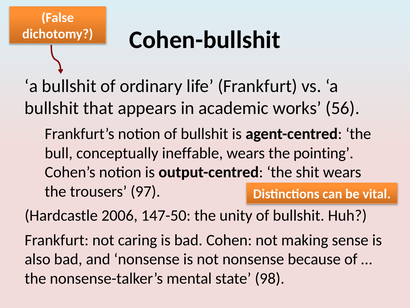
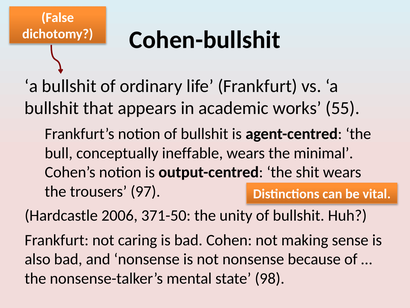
56: 56 -> 55
pointing: pointing -> minimal
147-50: 147-50 -> 371-50
